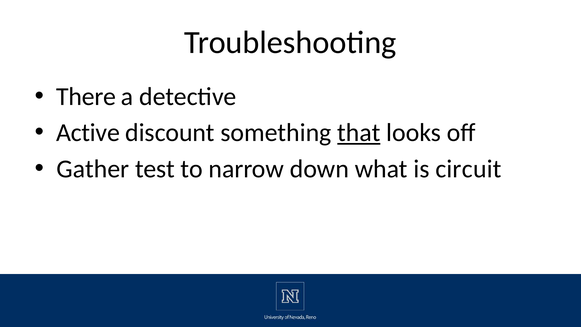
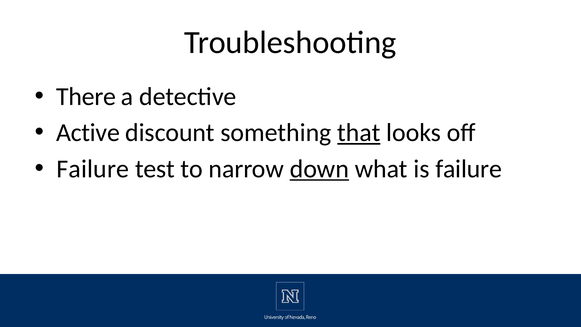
Gather at (93, 169): Gather -> Failure
down underline: none -> present
is circuit: circuit -> failure
